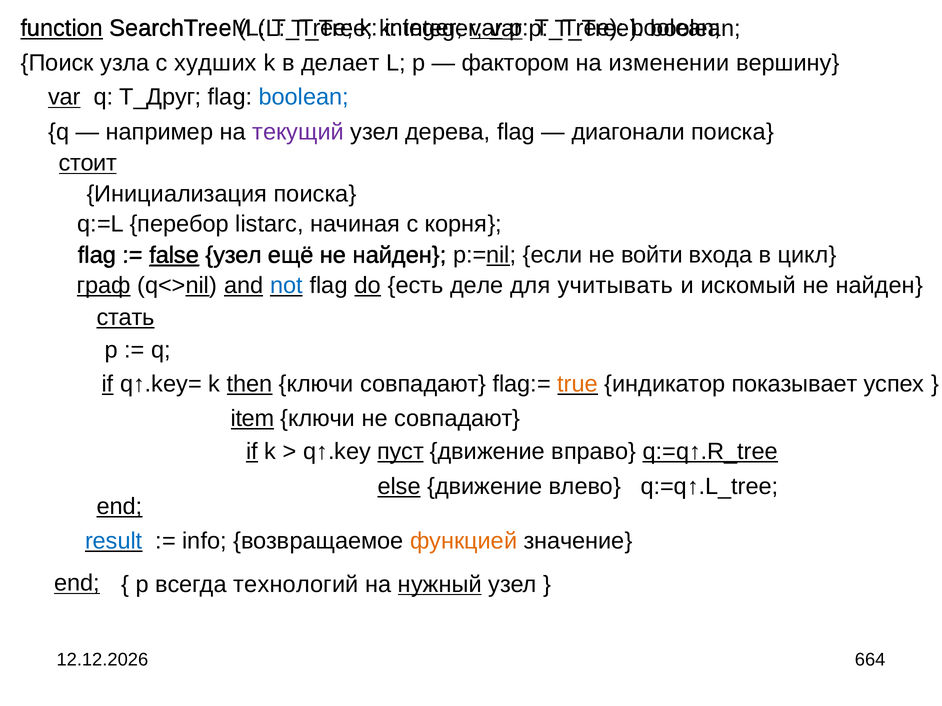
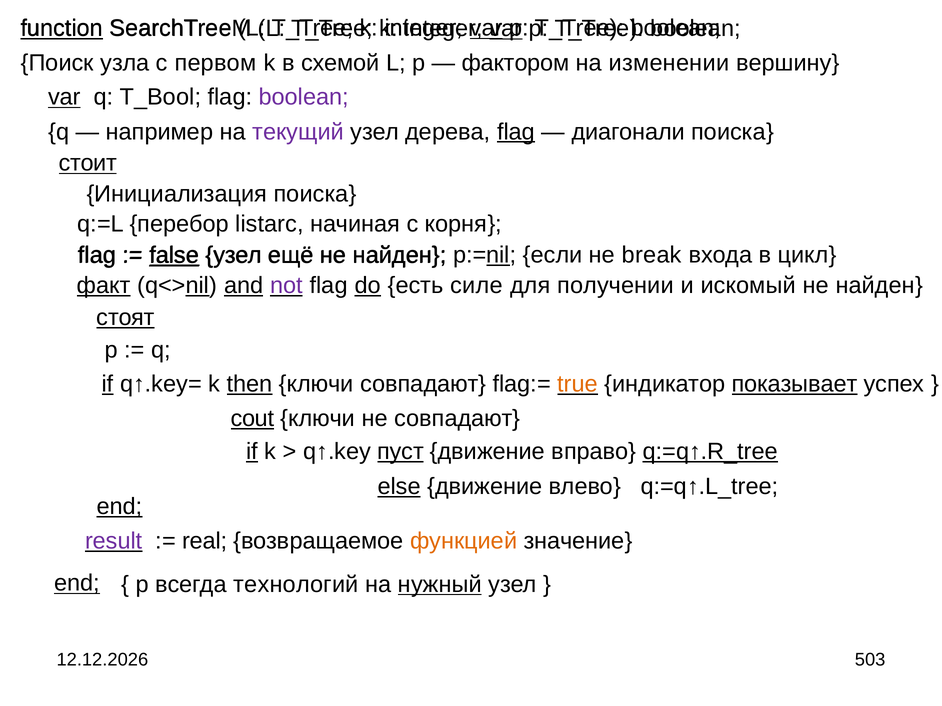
худших: худших -> первом
делает: делает -> схемой
T_Друг: T_Друг -> T_Bool
boolean at (304, 97) colour: blue -> purple
flag at (516, 132) underline: none -> present
войти: войти -> break
граф: граф -> факт
not colour: blue -> purple
деле: деле -> силе
учитывать: учитывать -> получении
стать: стать -> стоят
показывает underline: none -> present
item: item -> cout
result colour: blue -> purple
info: info -> real
664: 664 -> 503
